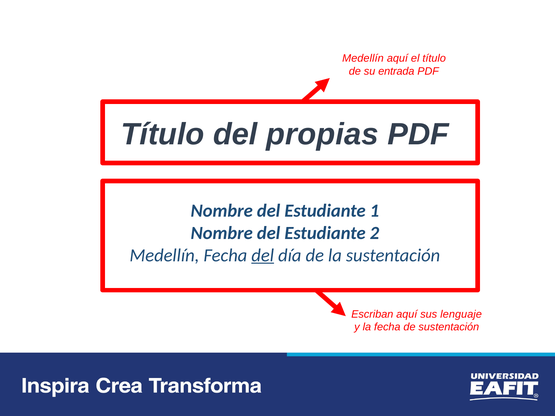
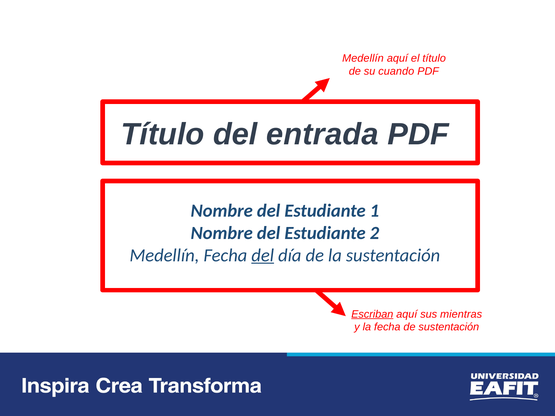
entrada: entrada -> cuando
propias: propias -> entrada
Escriban underline: none -> present
lenguaje: lenguaje -> mientras
